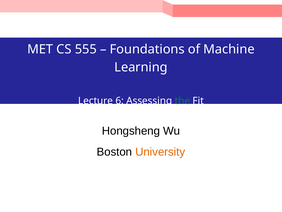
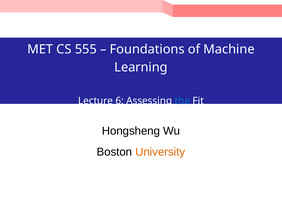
the colour: green -> blue
